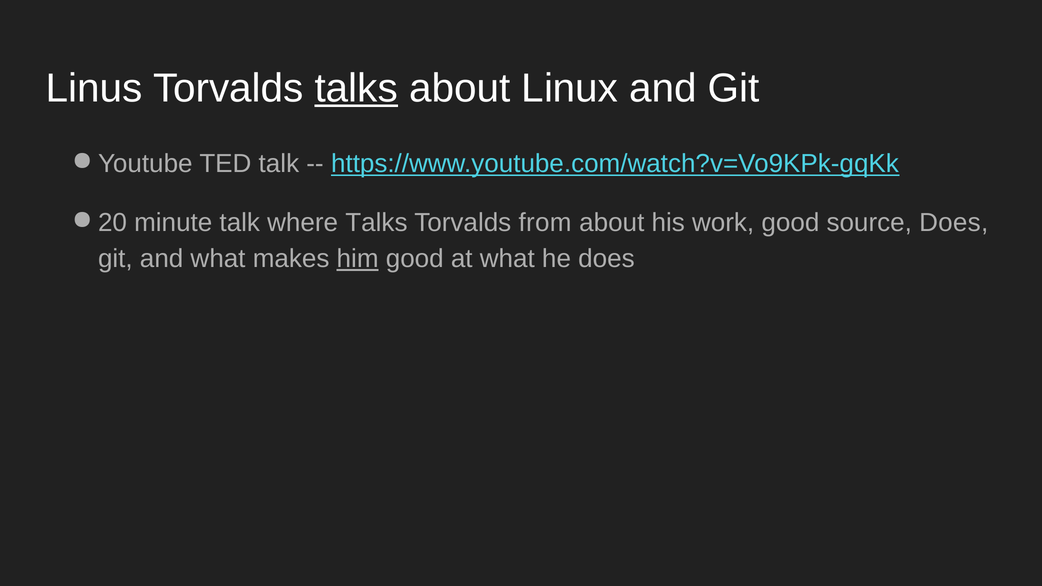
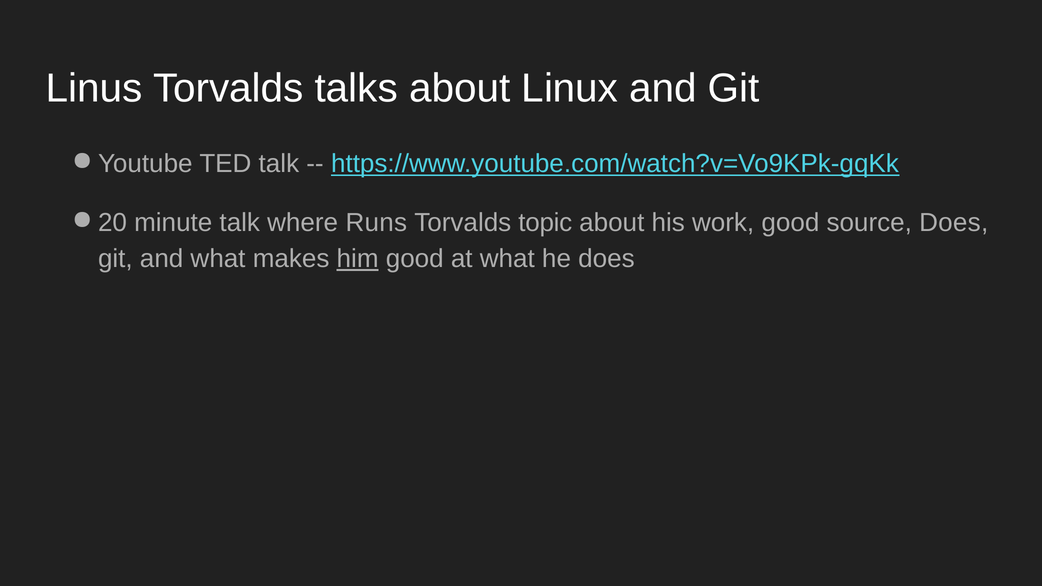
talks at (356, 88) underline: present -> none
where Talks: Talks -> Runs
from: from -> topic
